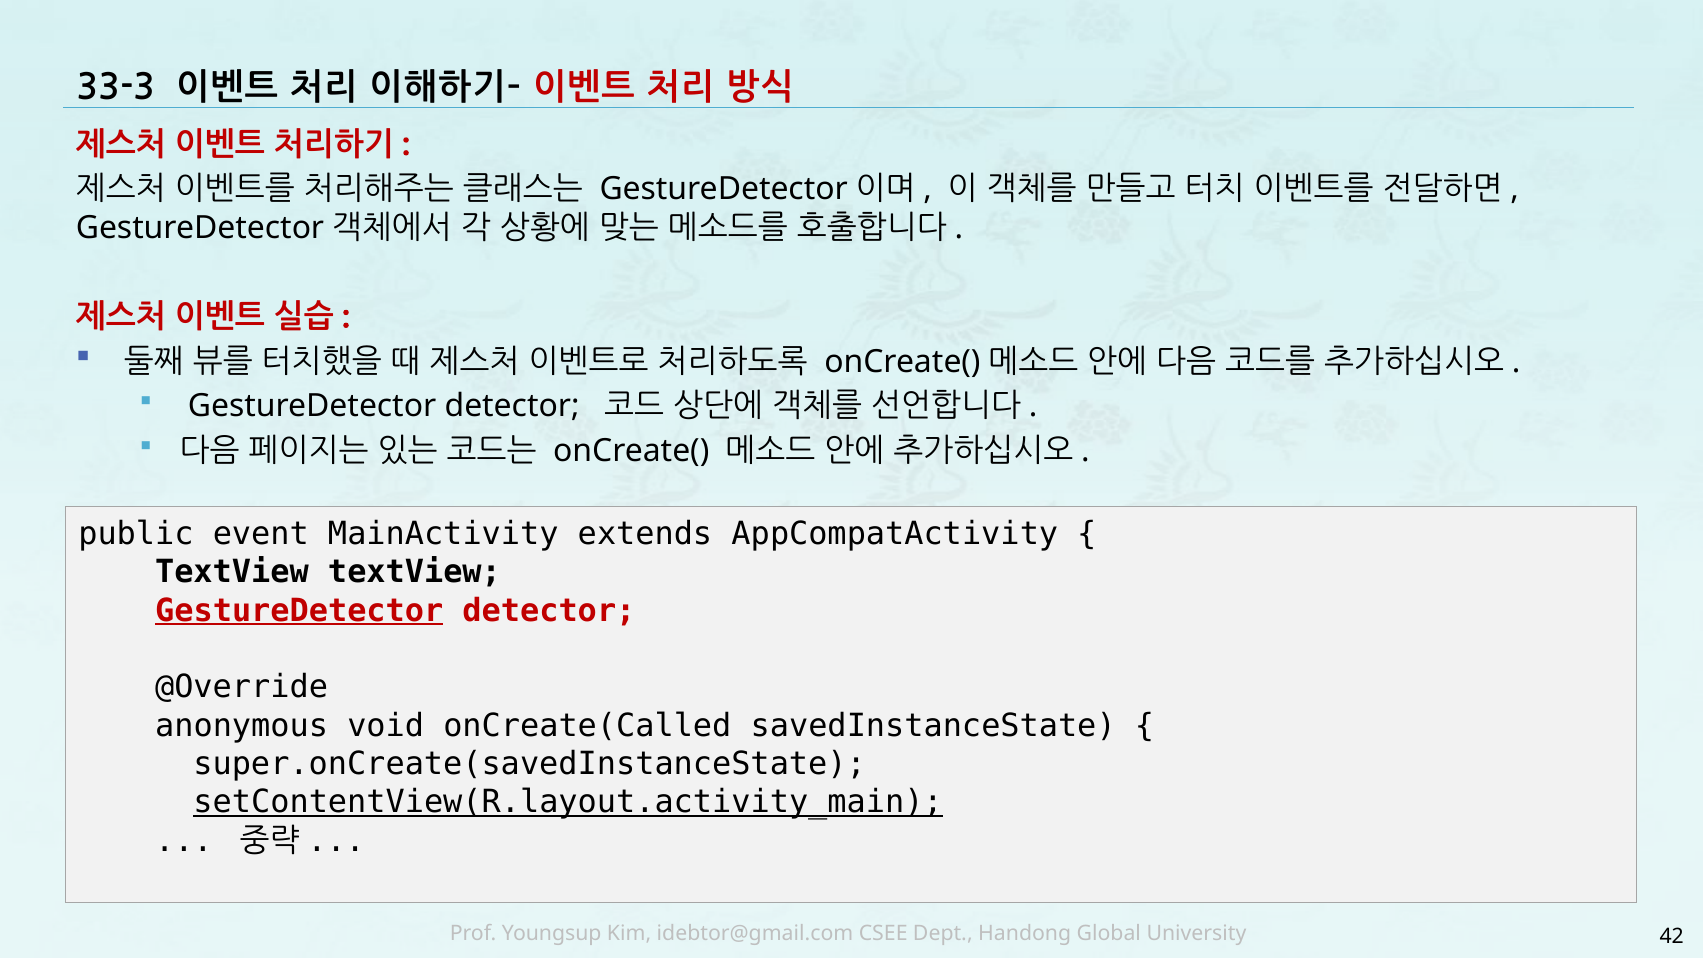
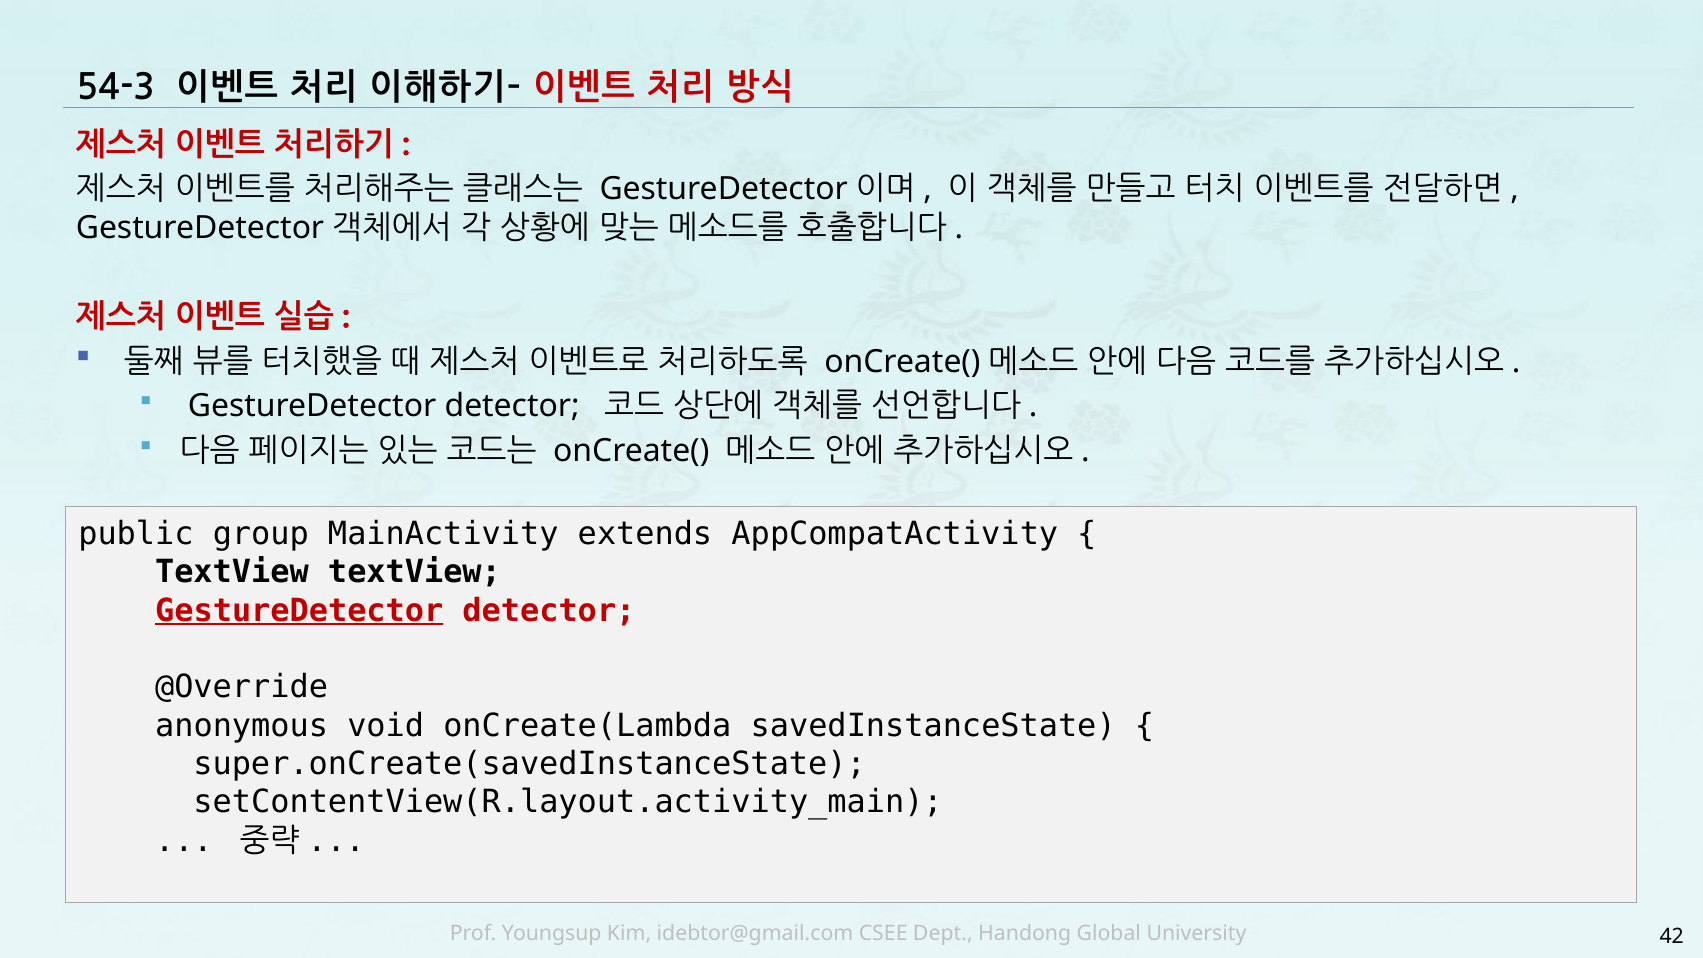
33-3: 33-3 -> 54-3
event: event -> group
onCreate(Called: onCreate(Called -> onCreate(Lambda
setContentView(R.layout.activity_main underline: present -> none
